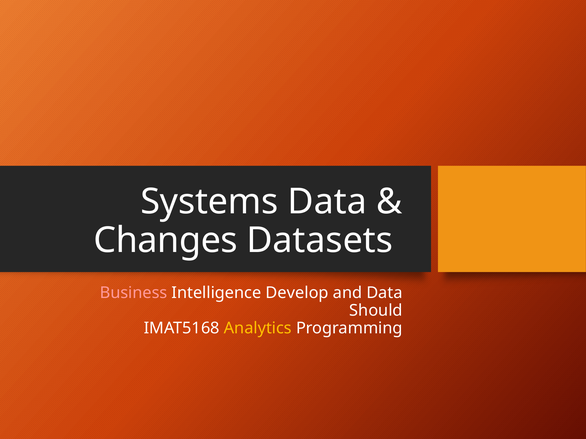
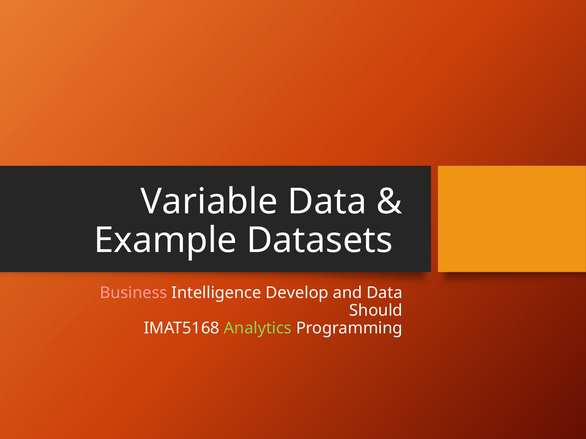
Systems: Systems -> Variable
Changes: Changes -> Example
Analytics colour: yellow -> light green
